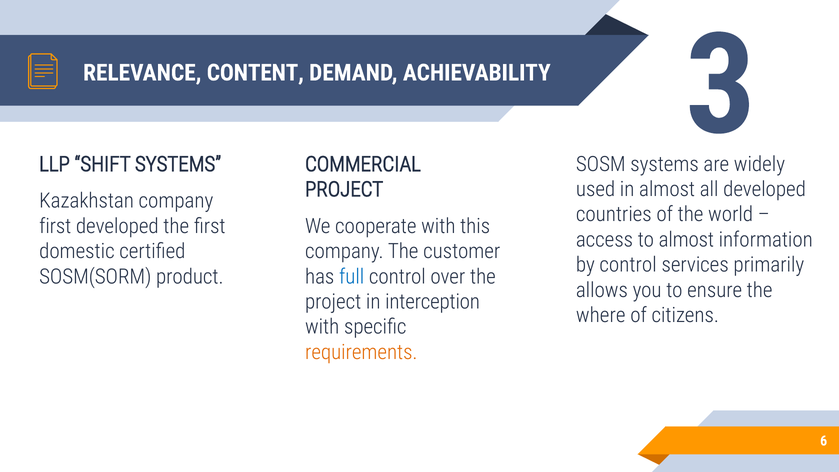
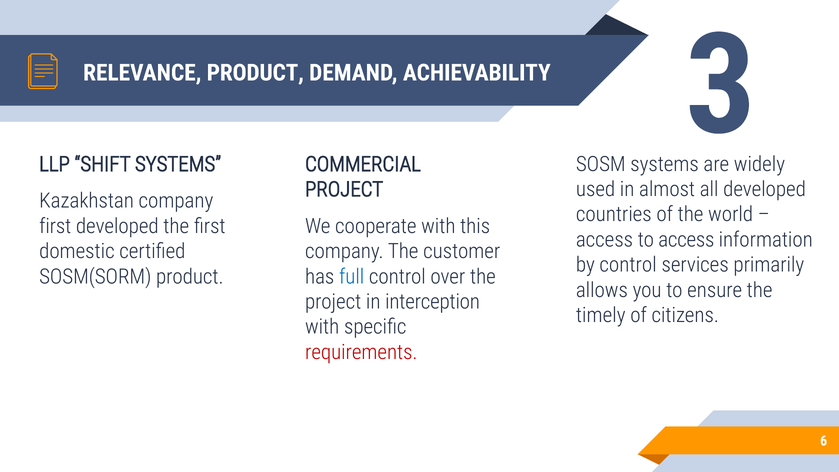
RELEVANCE CONTENT: CONTENT -> PRODUCT
to almost: almost -> access
where: where -> timely
requirements colour: orange -> red
